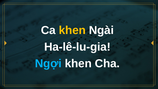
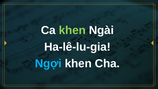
khen at (72, 30) colour: yellow -> light green
